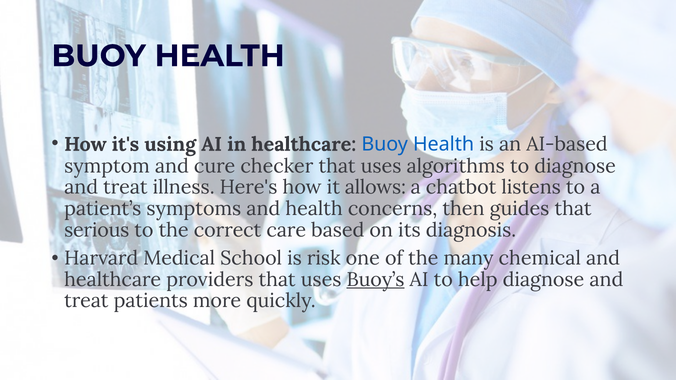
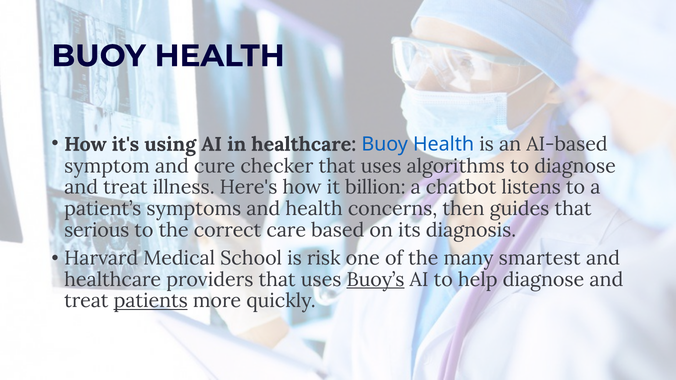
allows: allows -> billion
chemical: chemical -> smartest
patients underline: none -> present
